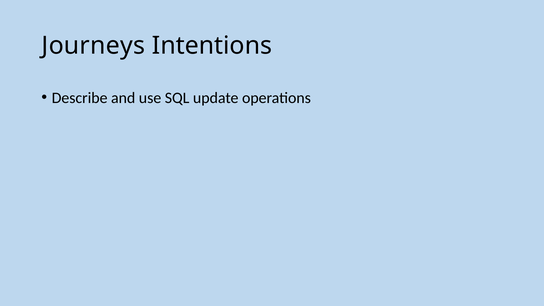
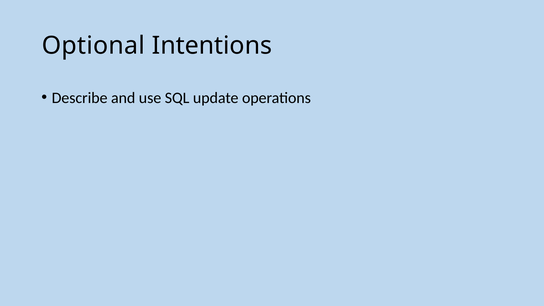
Journeys: Journeys -> Optional
